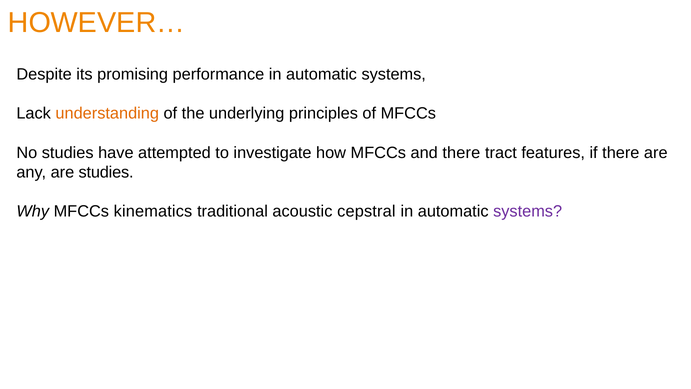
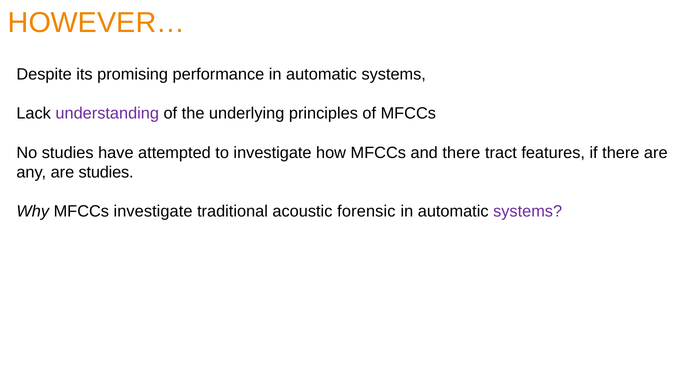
understanding colour: orange -> purple
MFCCs kinematics: kinematics -> investigate
cepstral: cepstral -> forensic
